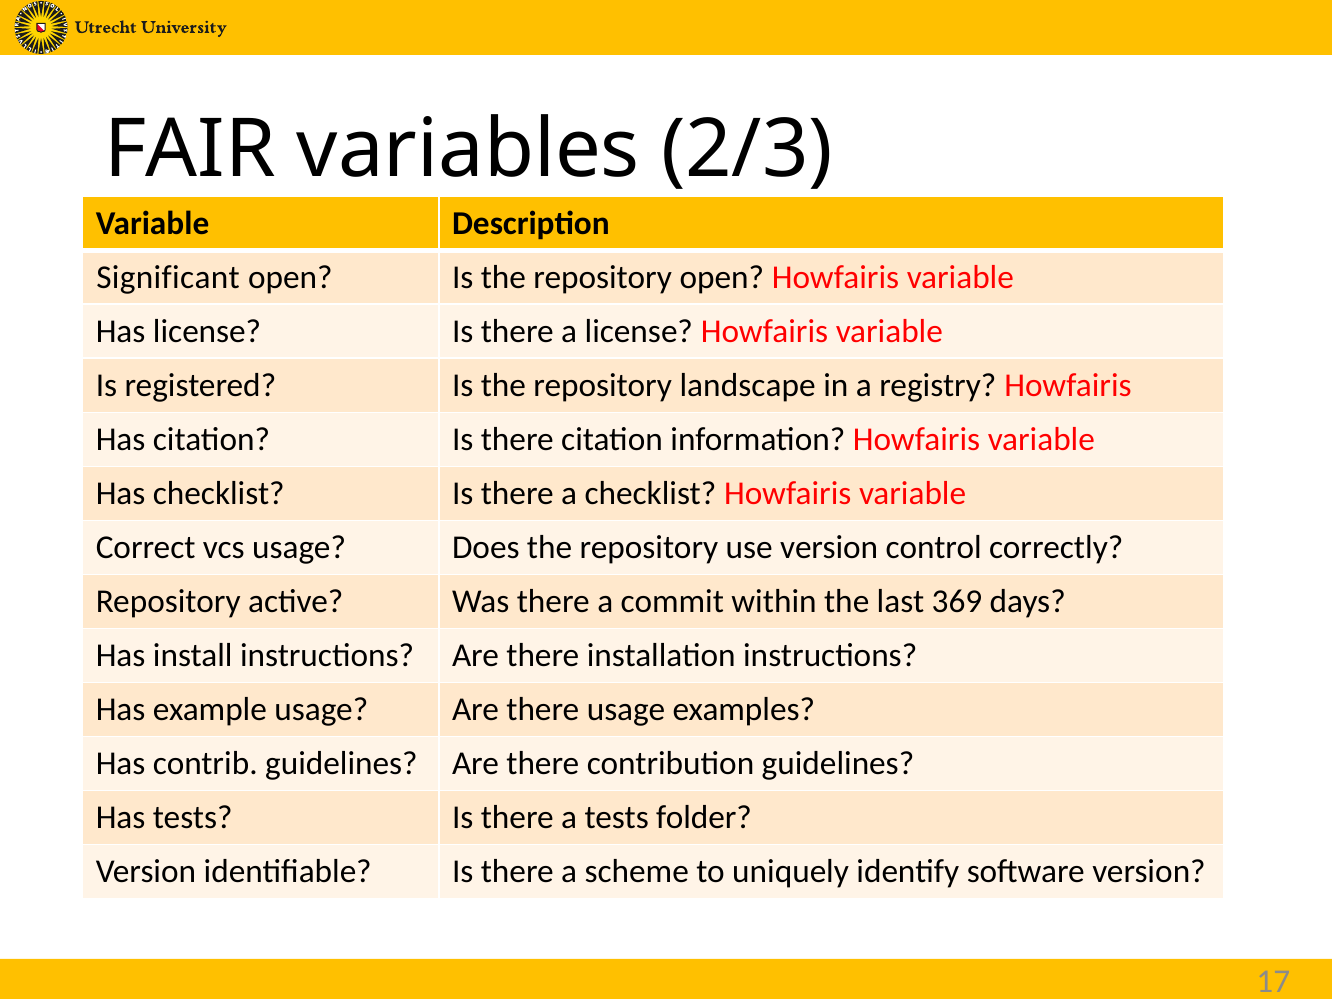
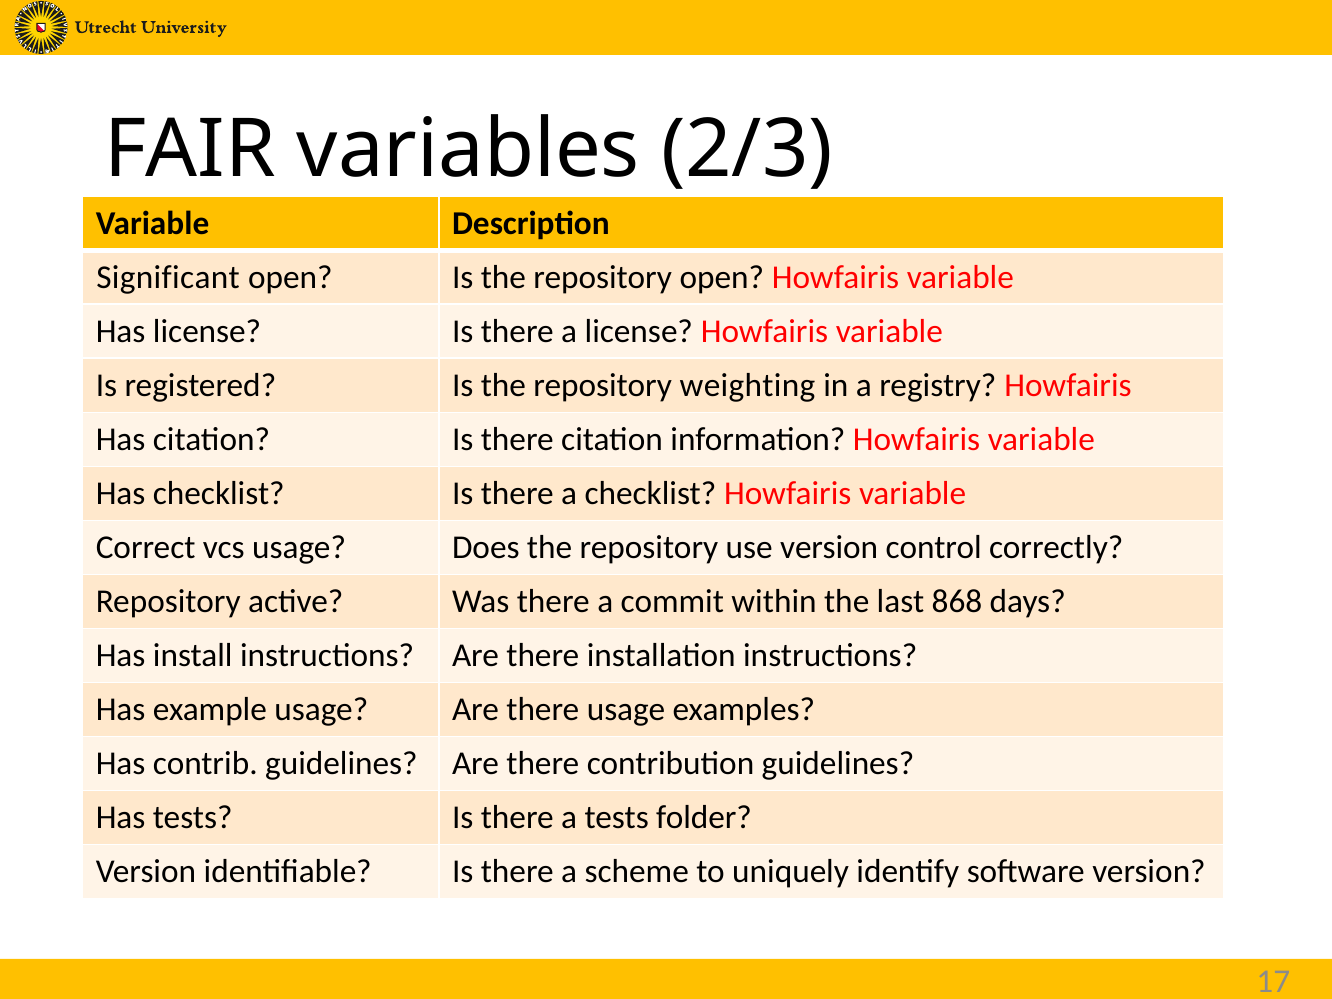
landscape: landscape -> weighting
369: 369 -> 868
